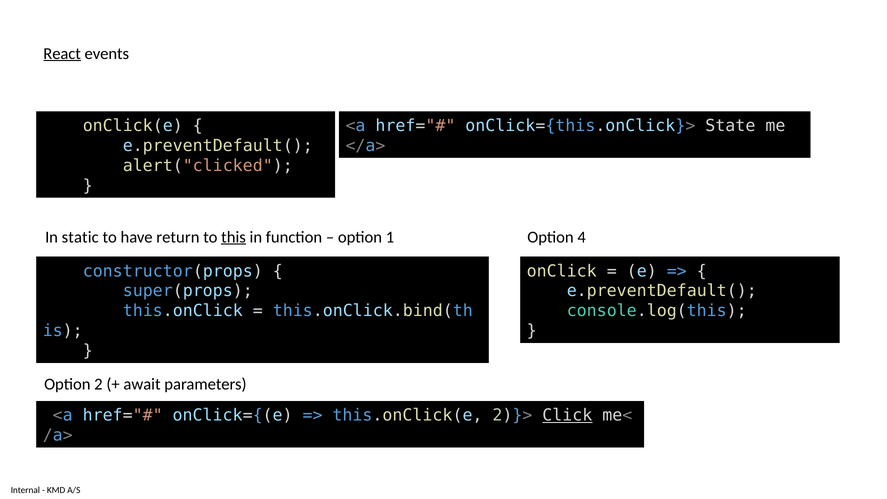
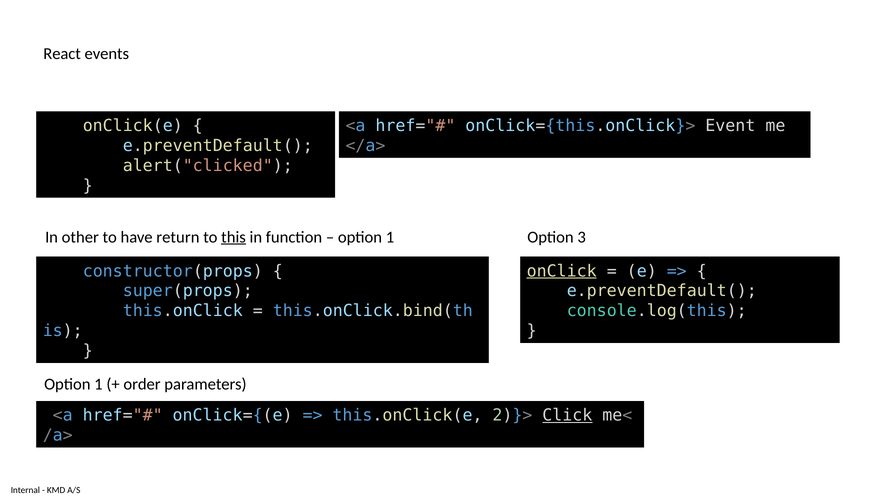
React underline: present -> none
State: State -> Event
static: static -> other
4: 4 -> 3
onClick underline: none -> present
2 at (98, 384): 2 -> 1
await: await -> order
